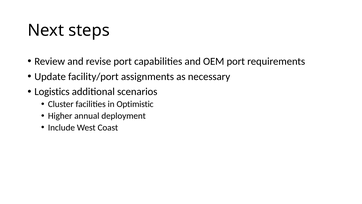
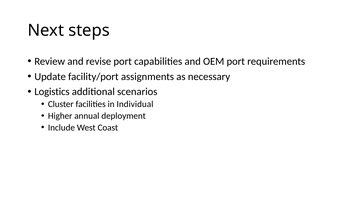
Optimistic: Optimistic -> Individual
